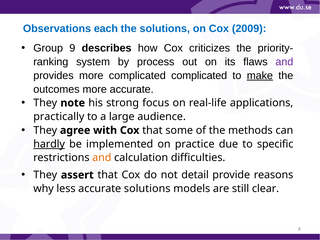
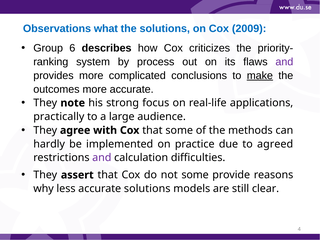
each: each -> what
9: 9 -> 6
complicated complicated: complicated -> conclusions
hardly underline: present -> none
specific: specific -> agreed
and at (102, 158) colour: orange -> purple
not detail: detail -> some
